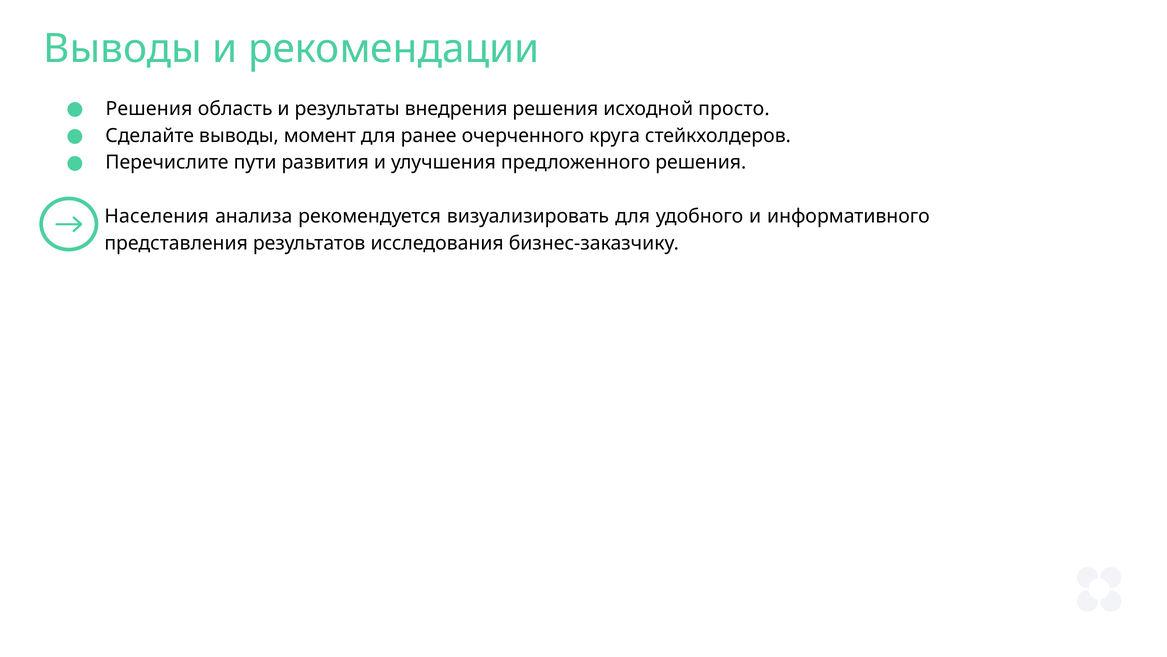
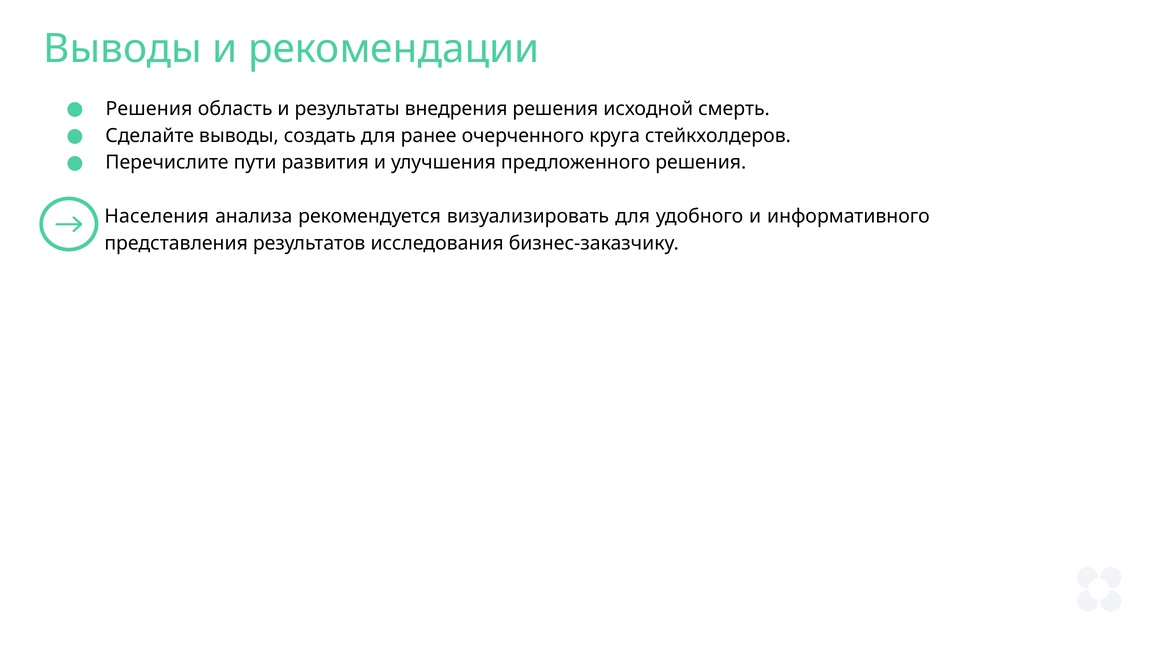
просто: просто -> смерть
момент: момент -> создать
